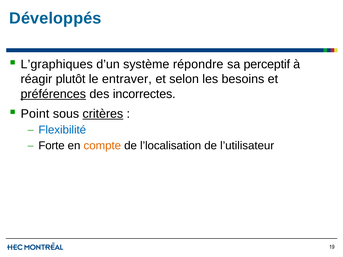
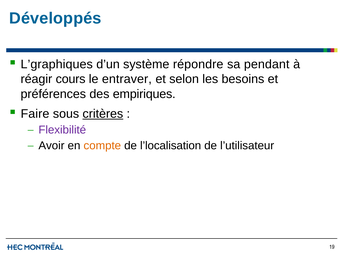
perceptif: perceptif -> pendant
plutôt: plutôt -> cours
préférences underline: present -> none
incorrectes: incorrectes -> empiriques
Point: Point -> Faire
Flexibilité colour: blue -> purple
Forte: Forte -> Avoir
